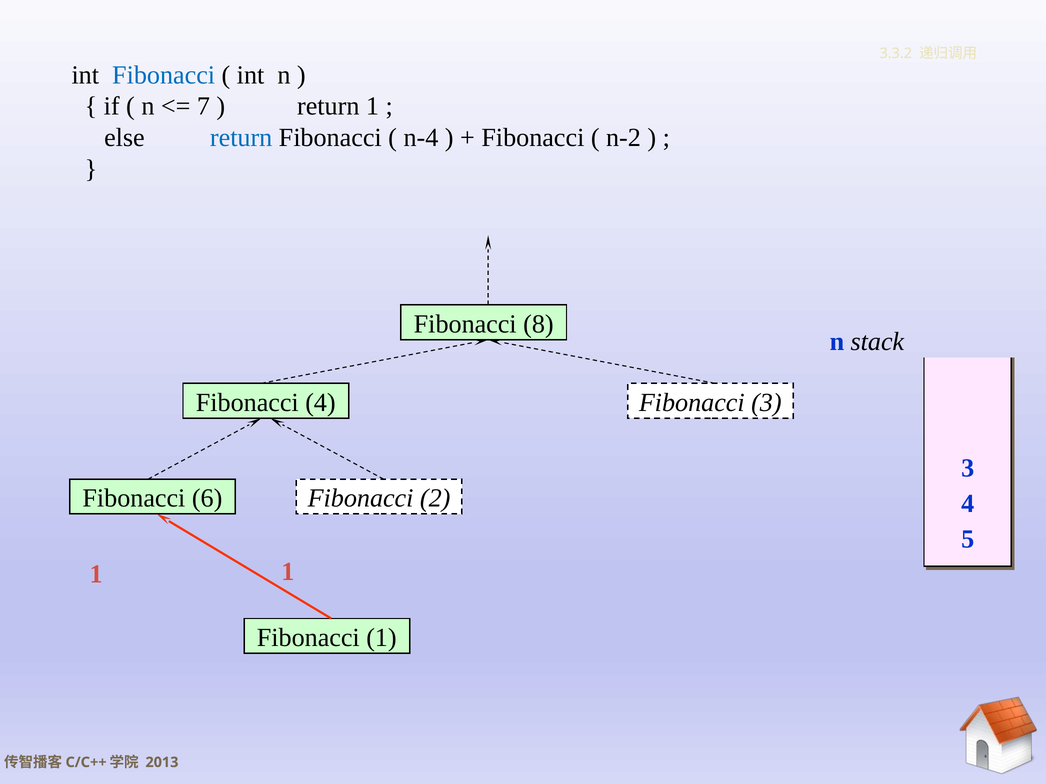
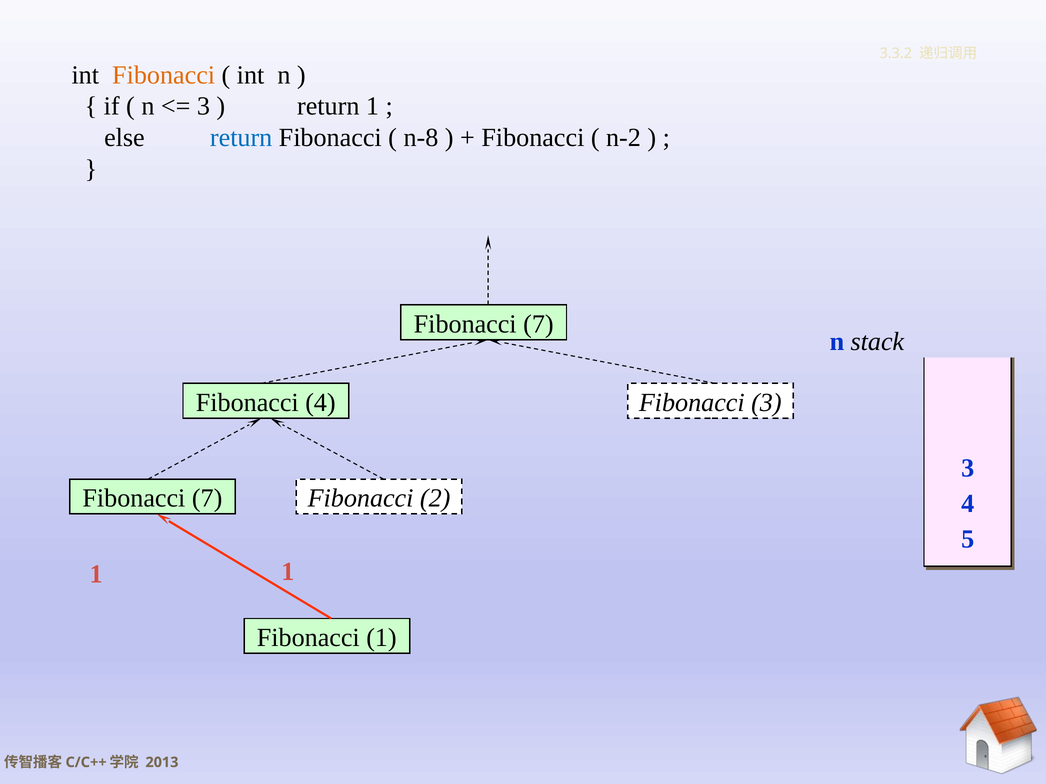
Fibonacci at (164, 75) colour: blue -> orange
7 at (204, 106): 7 -> 3
n-4: n-4 -> n-8
8 at (538, 324): 8 -> 7
6 at (207, 499): 6 -> 7
